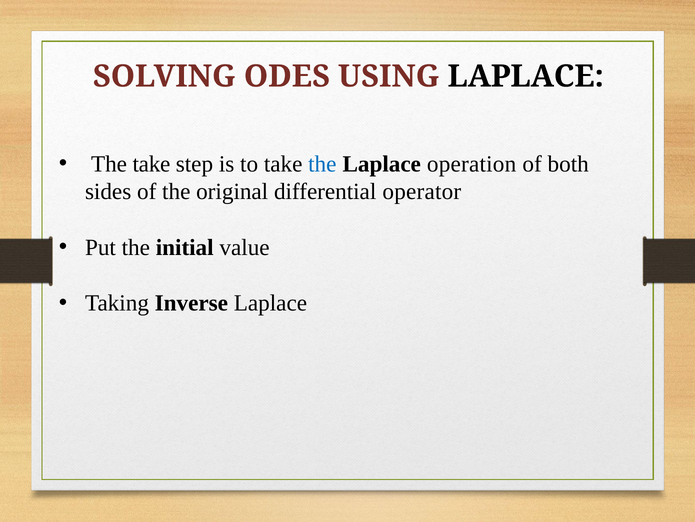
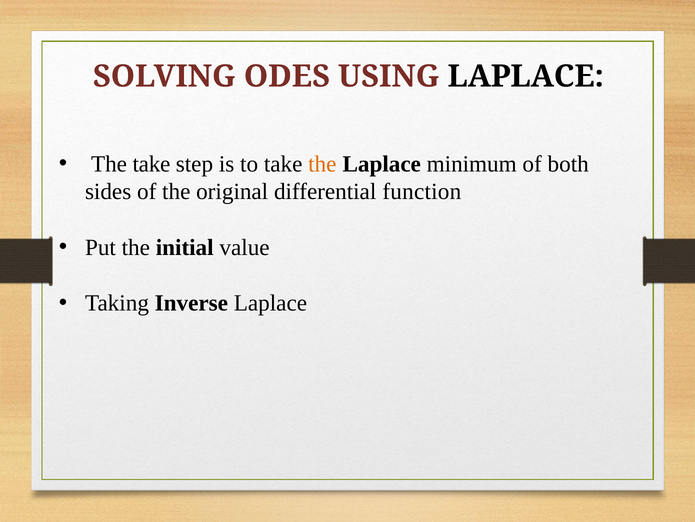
the at (322, 164) colour: blue -> orange
operation: operation -> minimum
operator: operator -> function
